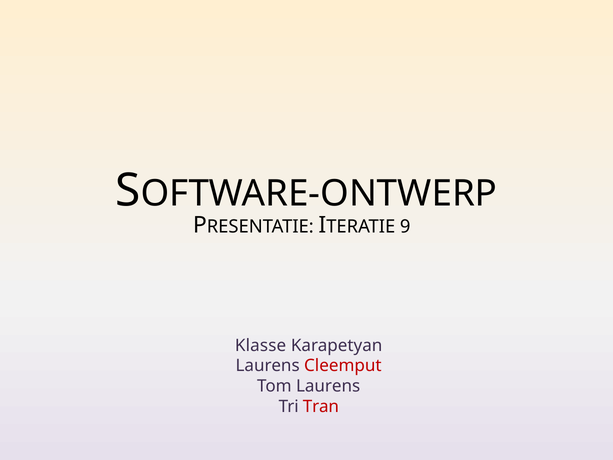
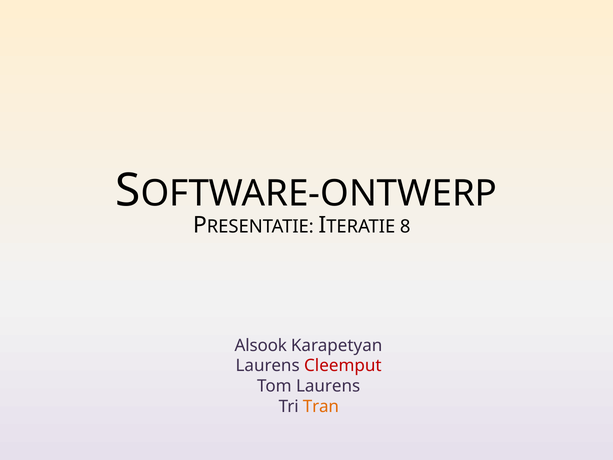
9: 9 -> 8
Klasse: Klasse -> Alsook
Tran colour: red -> orange
